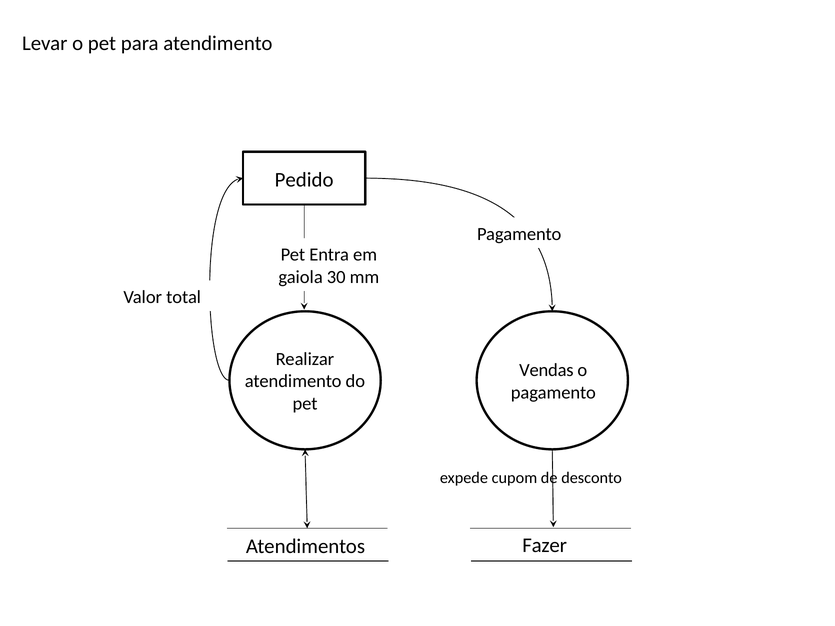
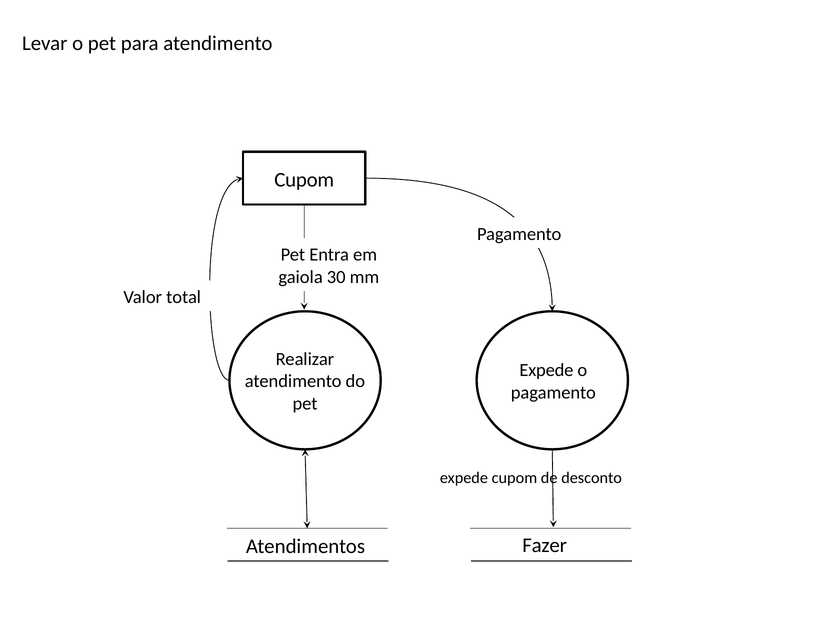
Pedido at (304, 180): Pedido -> Cupom
Vendas at (546, 370): Vendas -> Expede
